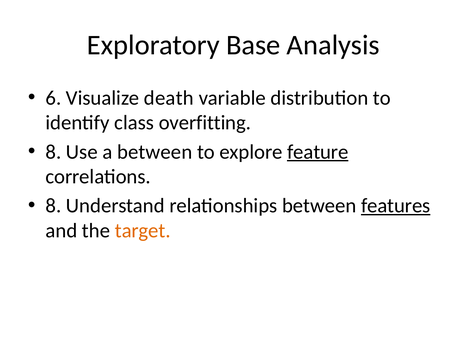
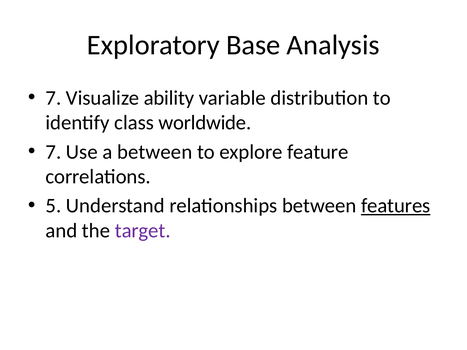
6 at (53, 98): 6 -> 7
death: death -> ability
overfitting: overfitting -> worldwide
8 at (53, 152): 8 -> 7
feature underline: present -> none
8 at (53, 206): 8 -> 5
target colour: orange -> purple
